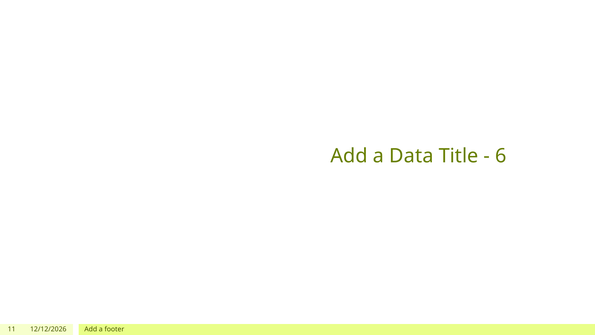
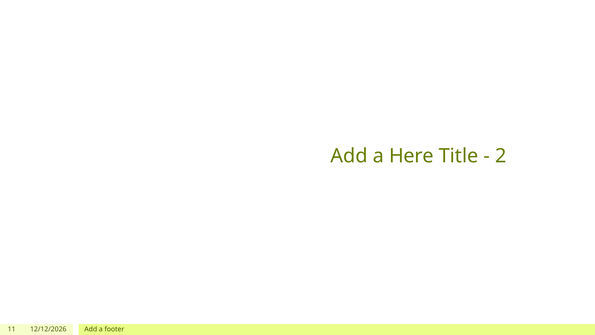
Data: Data -> Here
6: 6 -> 2
